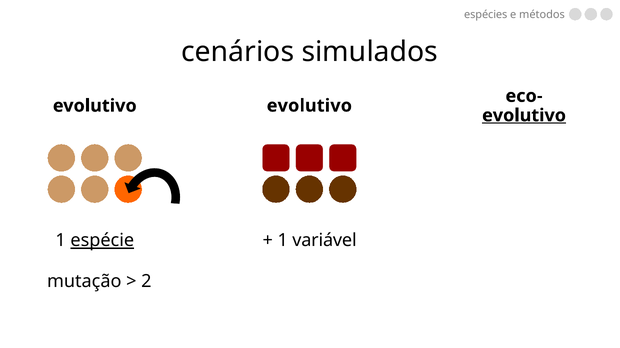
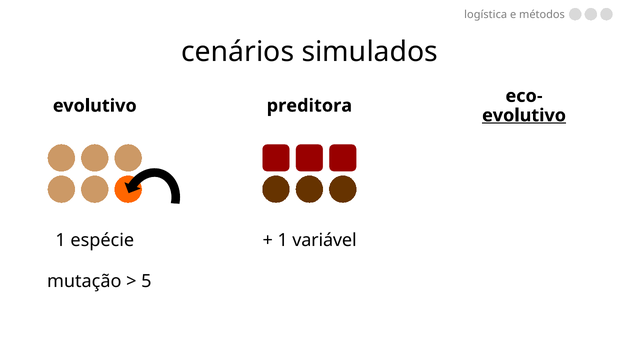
espécies: espécies -> logística
evolutivo evolutivo: evolutivo -> preditora
espécie underline: present -> none
2: 2 -> 5
